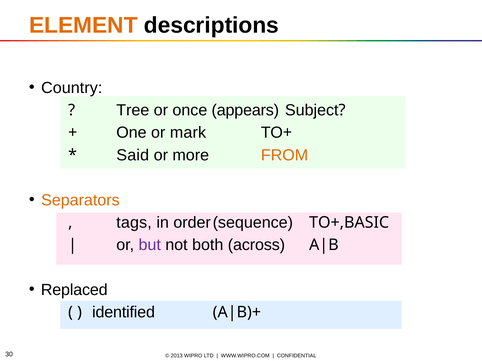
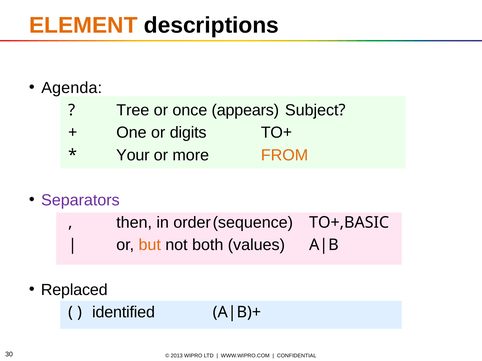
Country: Country -> Agenda
mark: mark -> digits
Said: Said -> Your
Separators colour: orange -> purple
tags: tags -> then
but colour: purple -> orange
across: across -> values
